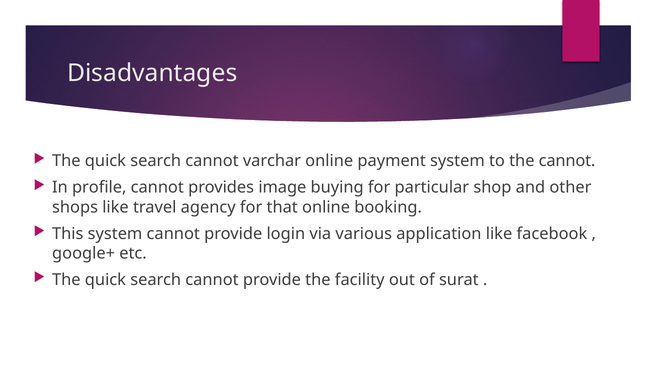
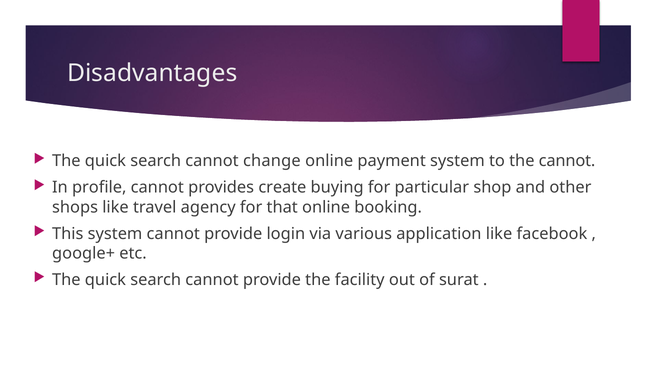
varchar: varchar -> change
image: image -> create
